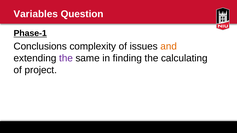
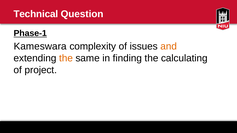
Variables: Variables -> Technical
Conclusions: Conclusions -> Kameswara
the at (66, 58) colour: purple -> orange
